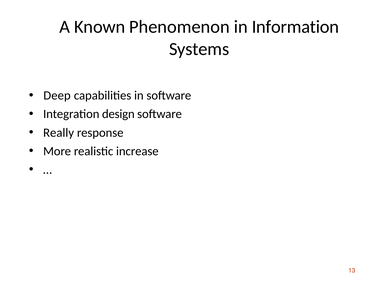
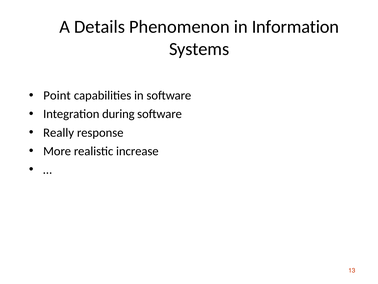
Known: Known -> Details
Deep: Deep -> Point
design: design -> during
